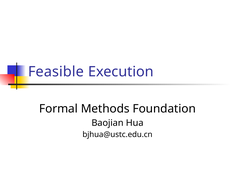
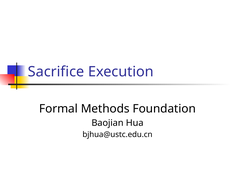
Feasible: Feasible -> Sacrifice
